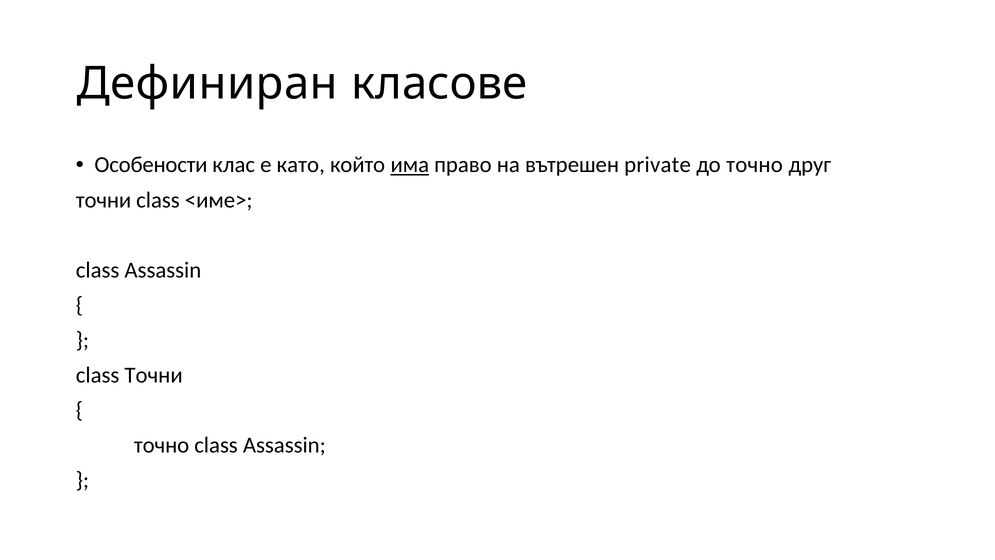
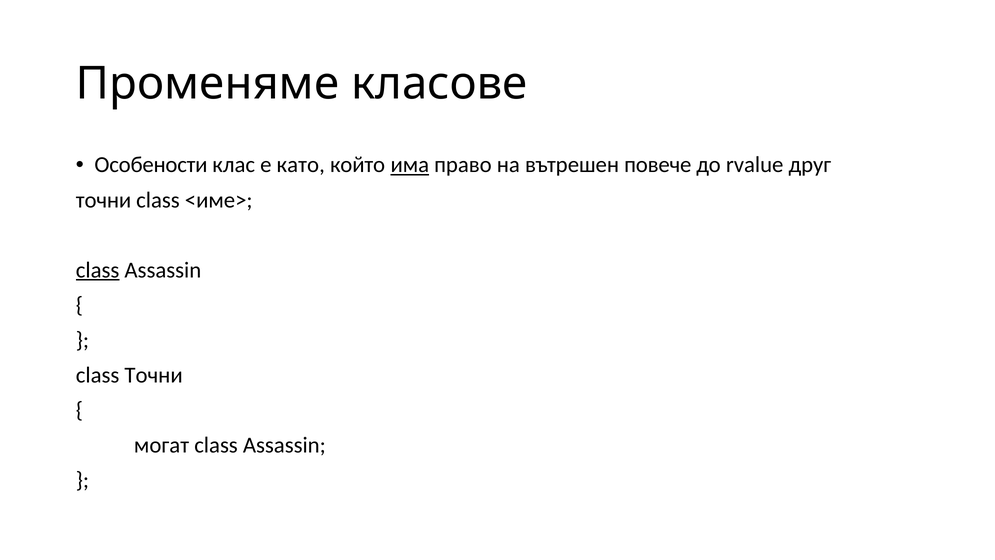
Дефиниран: Дефиниран -> Променяме
private: private -> повече
до точно: точно -> rvalue
class at (98, 270) underline: none -> present
точно at (162, 445): точно -> могат
